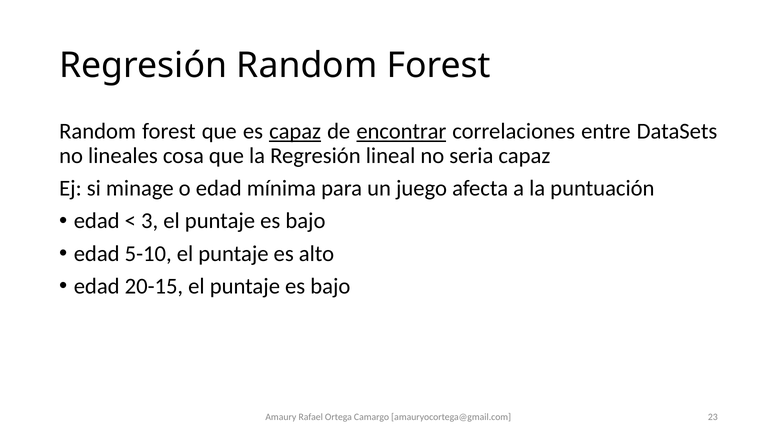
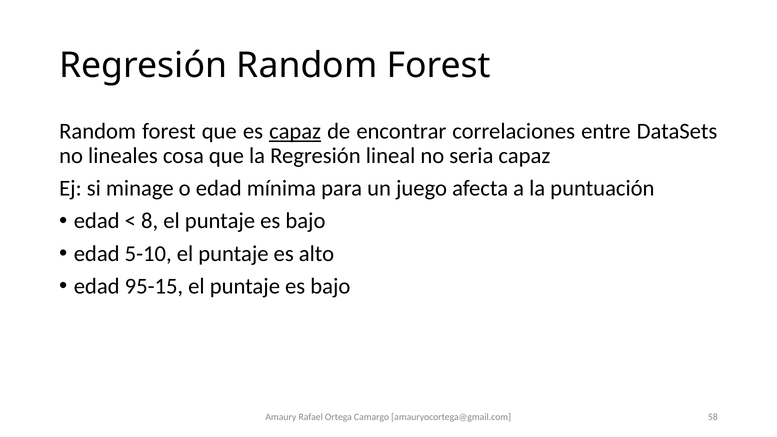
encontrar underline: present -> none
3: 3 -> 8
20-15: 20-15 -> 95-15
23: 23 -> 58
